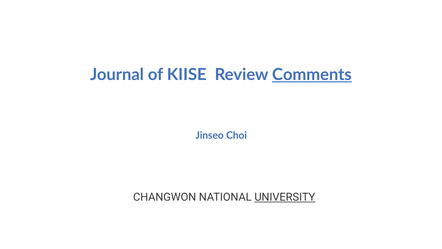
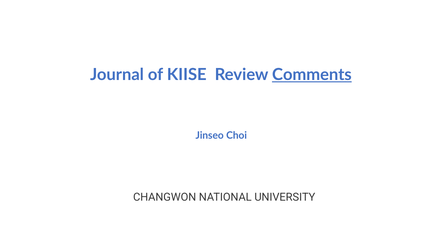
UNIVERSITY underline: present -> none
